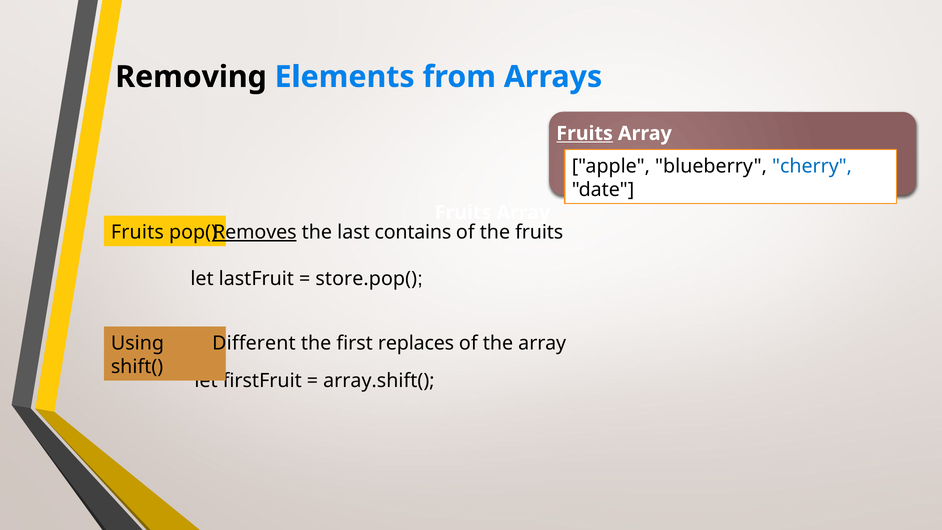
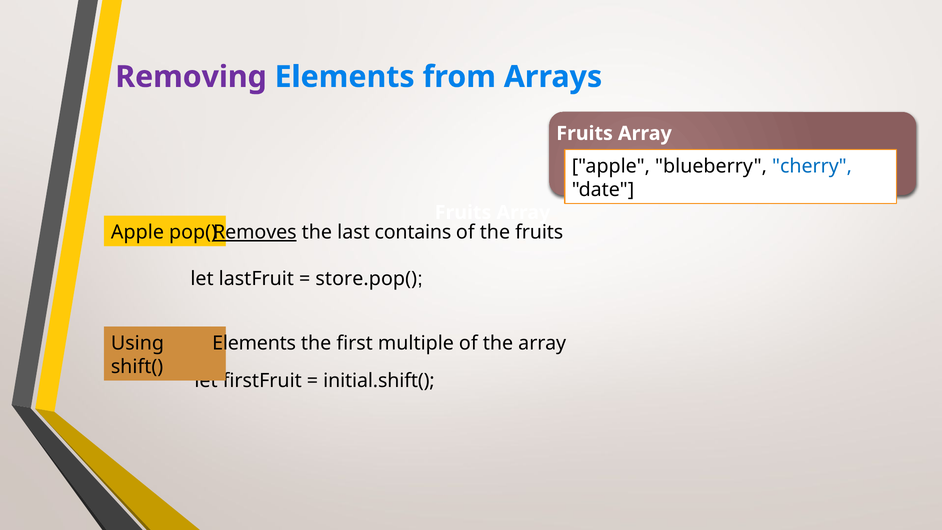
Removing colour: black -> purple
Fruits at (585, 133) underline: present -> none
Fruits at (137, 232): Fruits -> Apple
Different at (254, 343): Different -> Elements
replaces: replaces -> multiple
array.shift(: array.shift( -> initial.shift(
